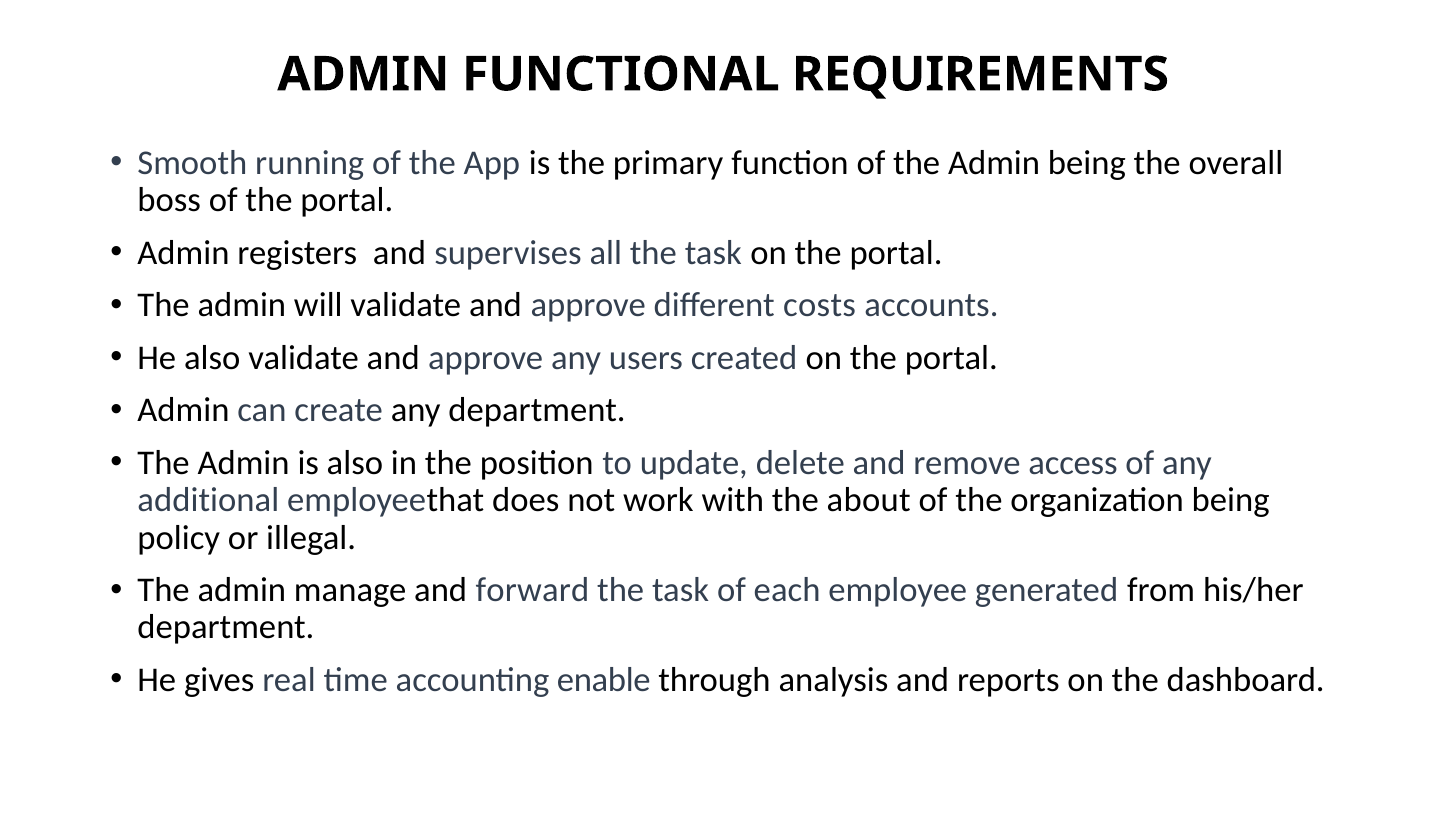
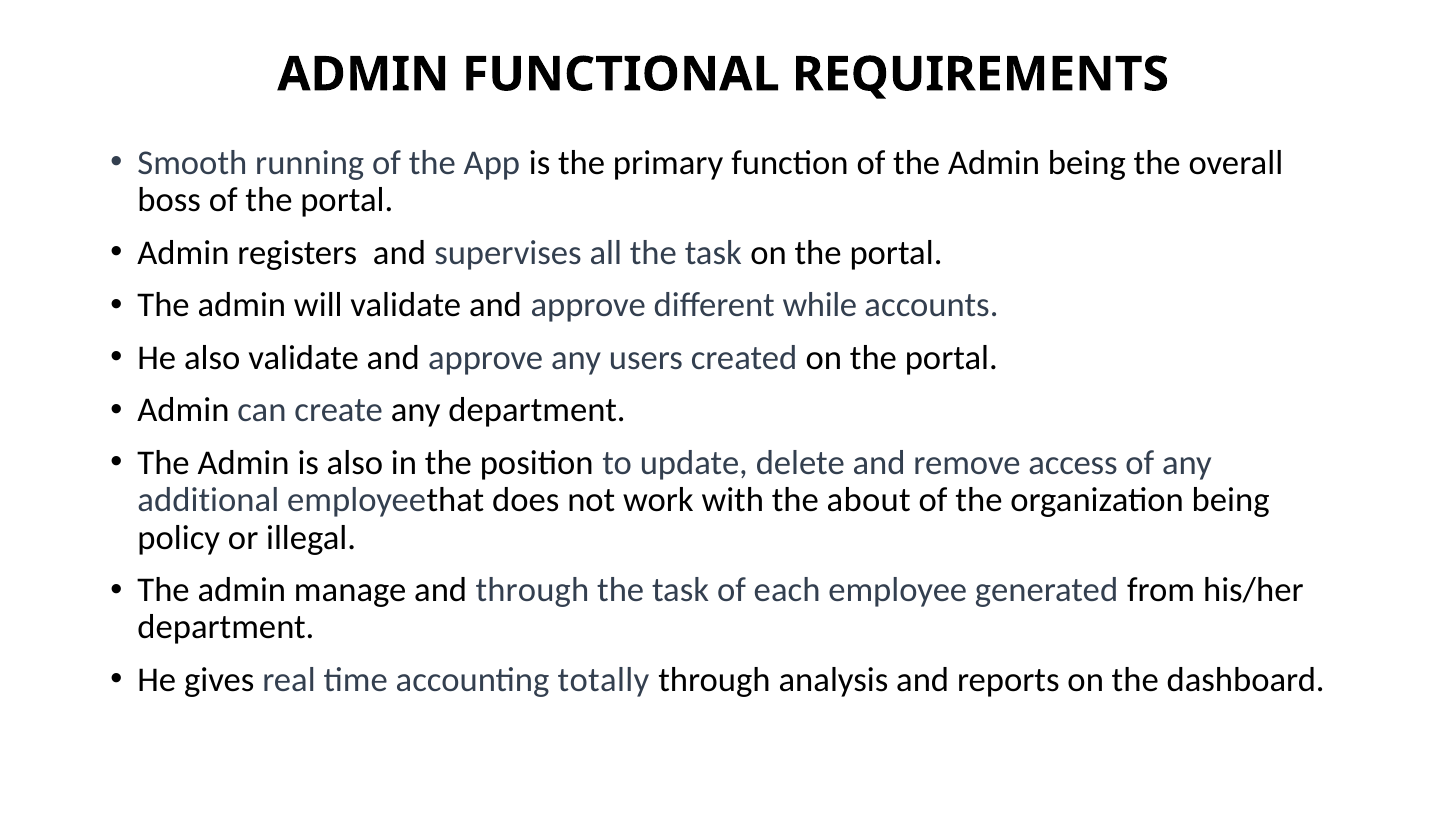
costs: costs -> while
and forward: forward -> through
enable: enable -> totally
